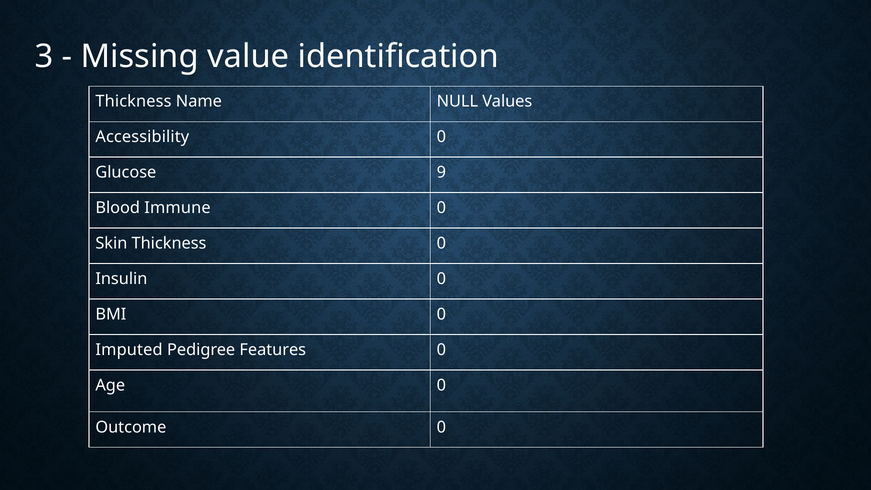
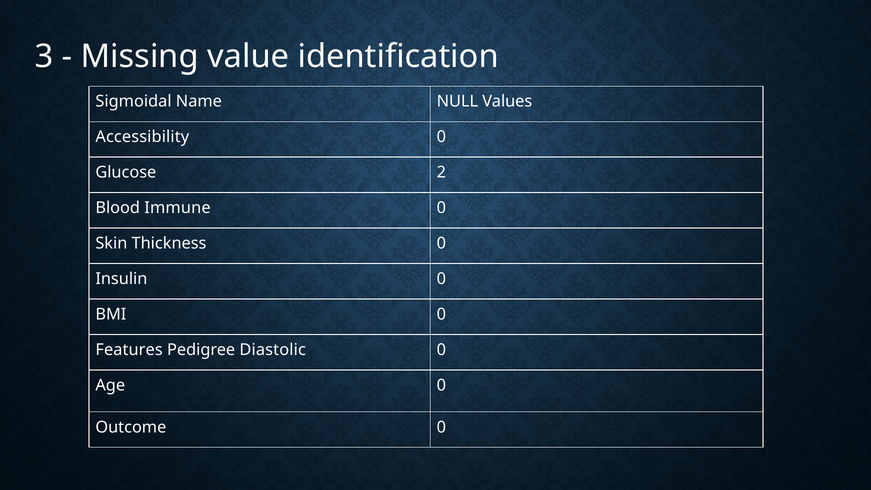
Thickness at (133, 101): Thickness -> Sigmoidal
9: 9 -> 2
Imputed: Imputed -> Features
Features: Features -> Diastolic
